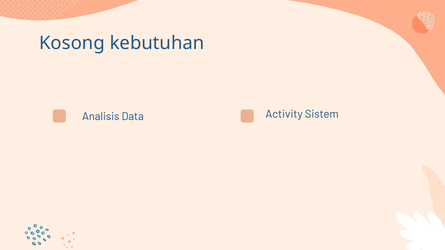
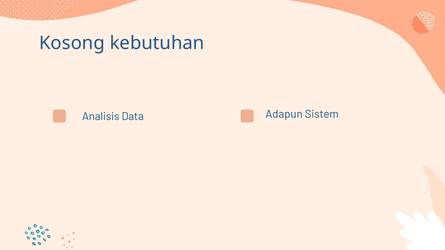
Activity: Activity -> Adapun
